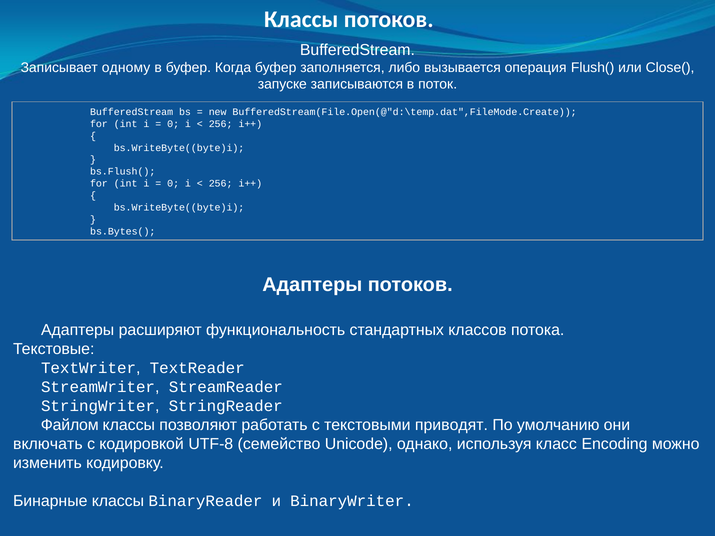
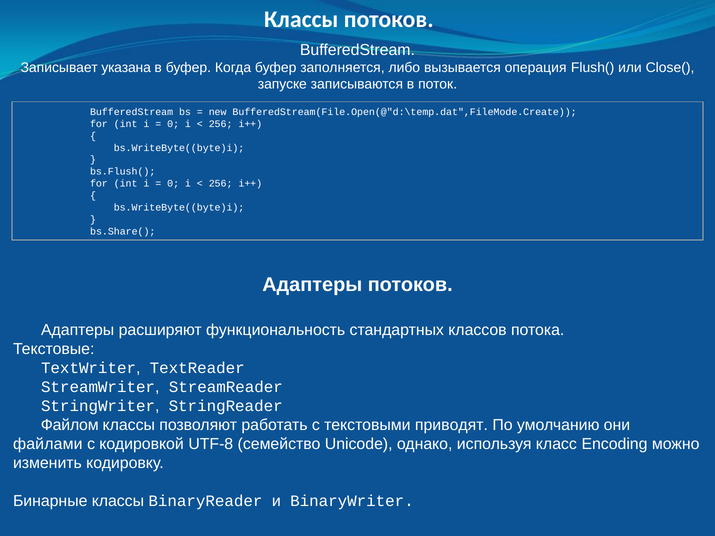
одному: одному -> указана
bs.Bytes(: bs.Bytes( -> bs.Share(
включать: включать -> файлами
